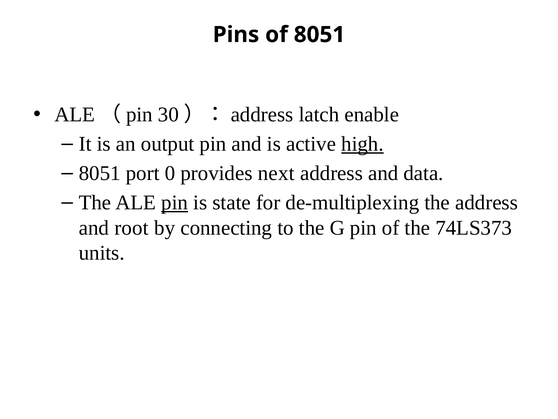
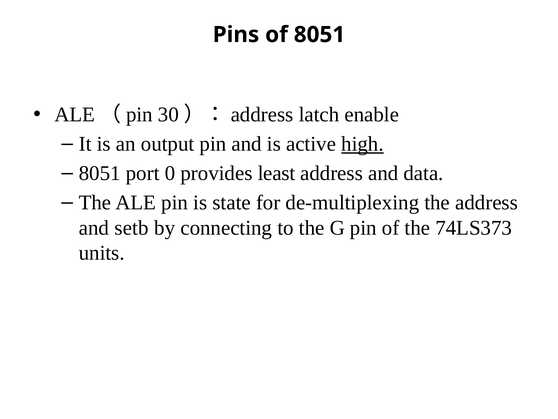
next: next -> least
pin at (175, 202) underline: present -> none
root: root -> setb
